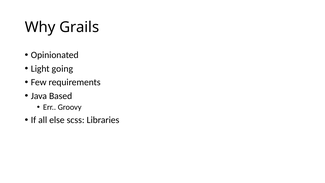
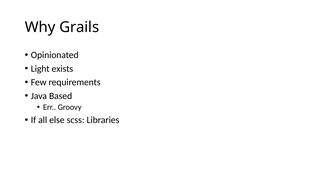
going: going -> exists
